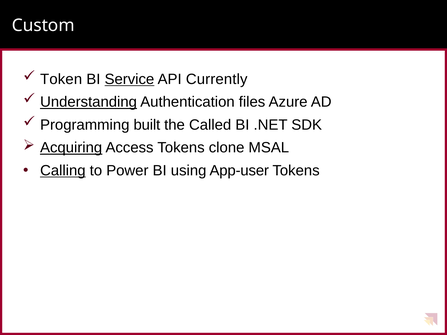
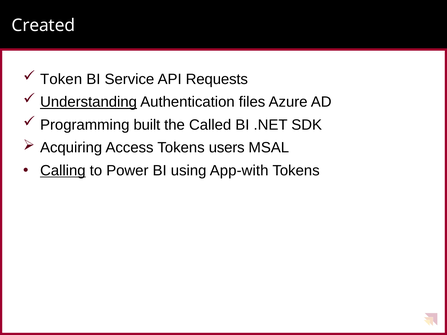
Custom: Custom -> Created
Service underline: present -> none
Currently: Currently -> Requests
Acquiring underline: present -> none
clone: clone -> users
App-user: App-user -> App-with
